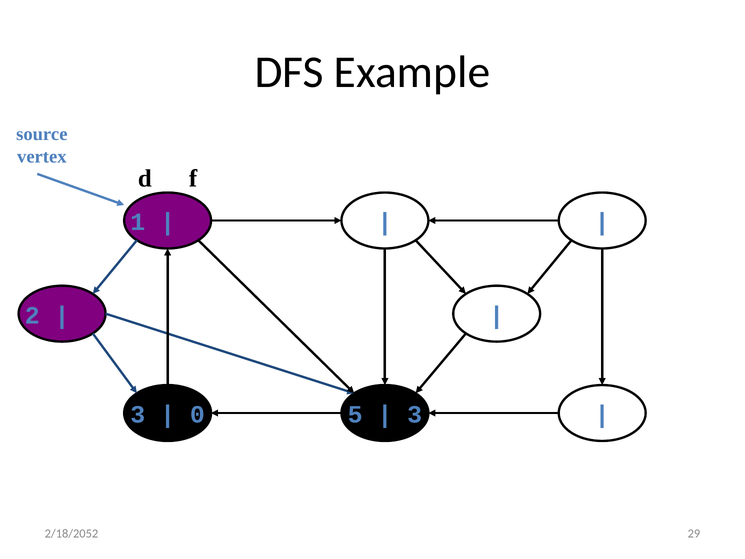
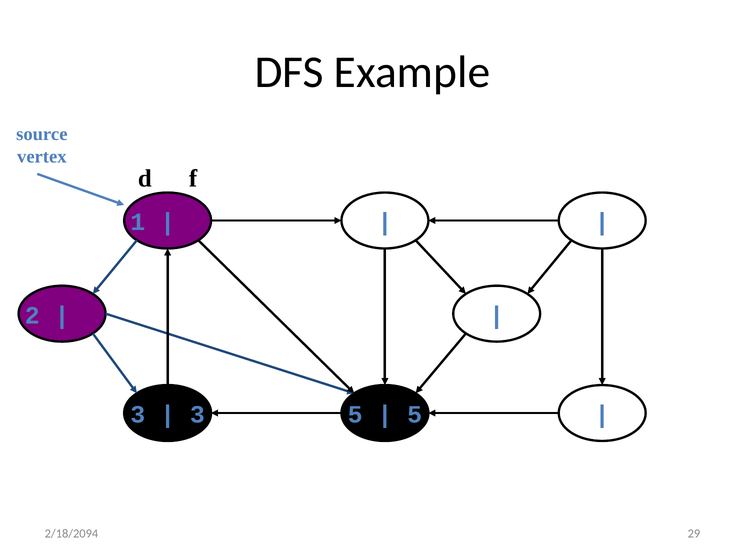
0 at (197, 415): 0 -> 3
3 at (415, 415): 3 -> 5
2/18/2052: 2/18/2052 -> 2/18/2094
